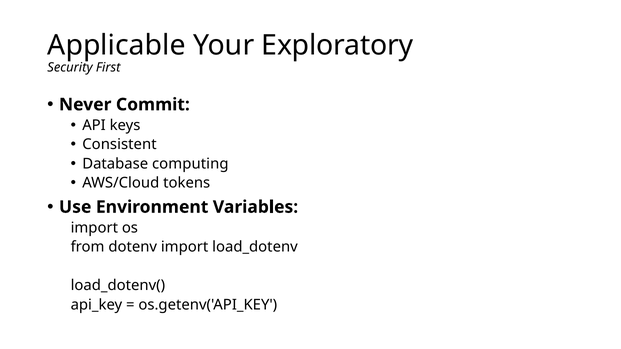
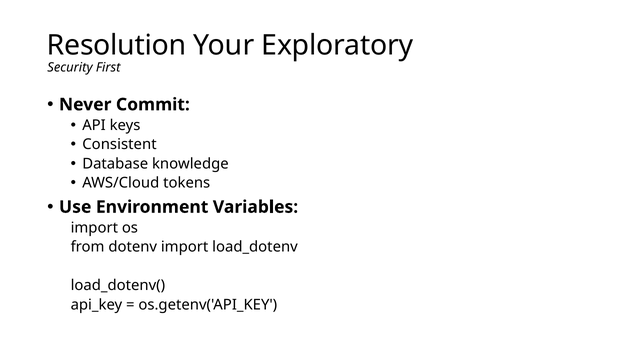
Applicable: Applicable -> Resolution
computing: computing -> knowledge
